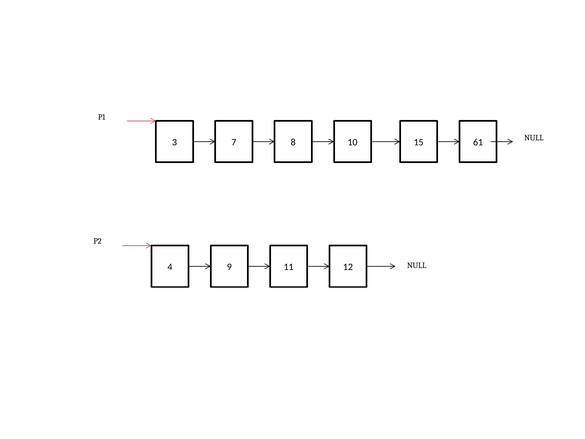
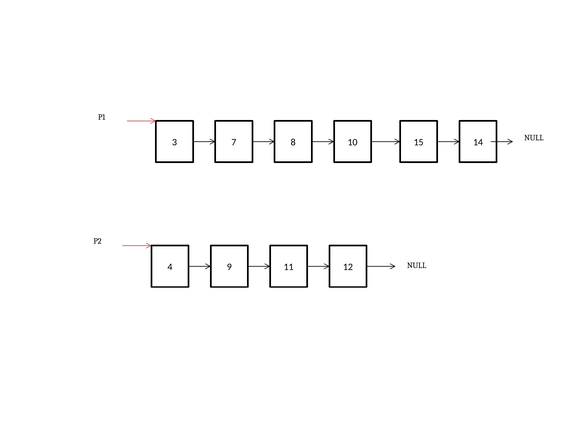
61: 61 -> 14
